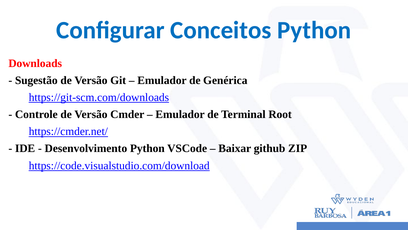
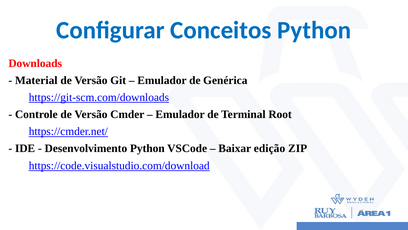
Sugestão: Sugestão -> Material
github: github -> edição
